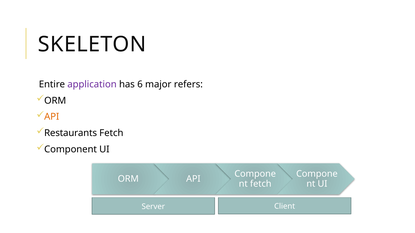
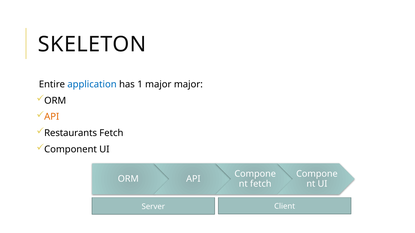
application colour: purple -> blue
6: 6 -> 1
major refers: refers -> major
